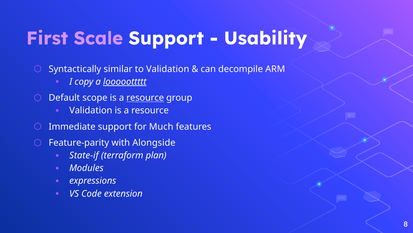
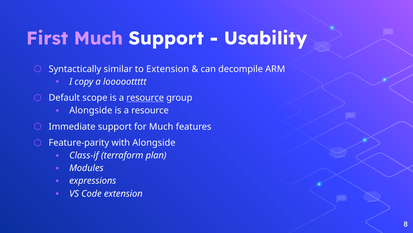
First Scale: Scale -> Much
to Validation: Validation -> Extension
looooottttt underline: present -> none
Validation at (91, 110): Validation -> Alongside
State-if: State-if -> Class-if
